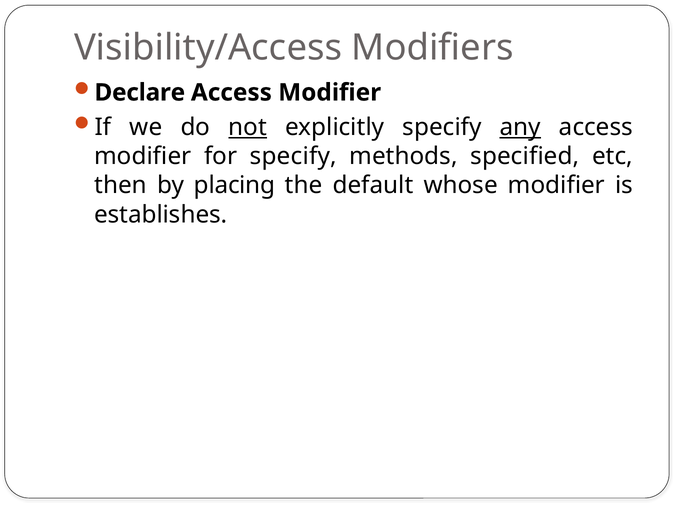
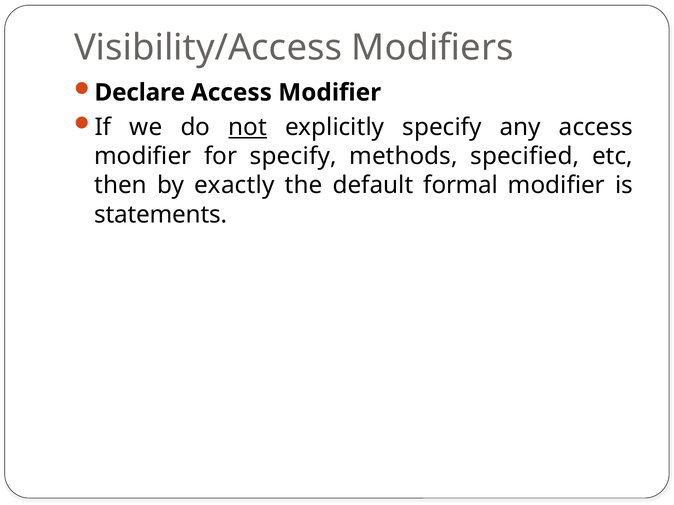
any underline: present -> none
placing: placing -> exactly
whose: whose -> formal
establishes: establishes -> statements
